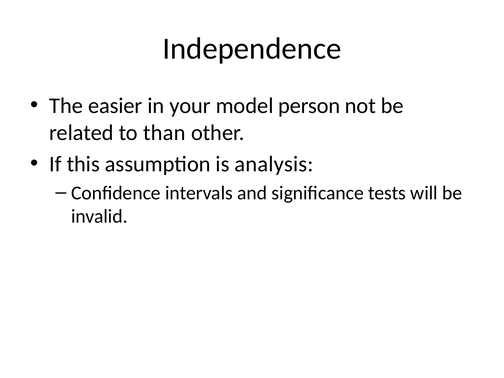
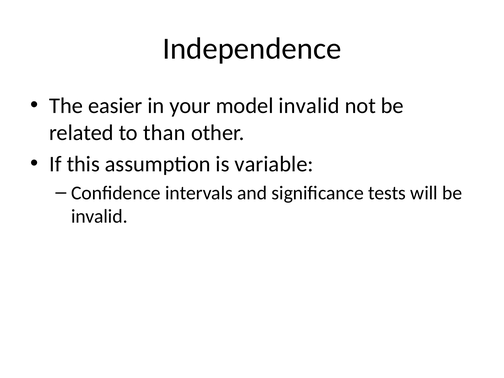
model person: person -> invalid
analysis: analysis -> variable
